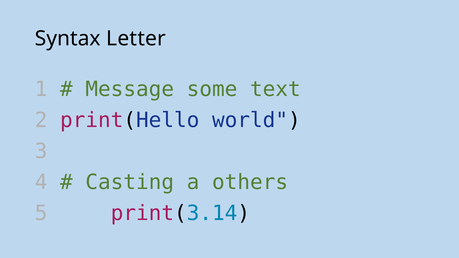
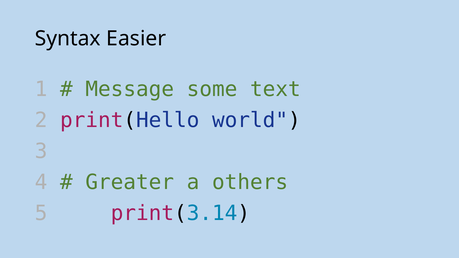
Letter: Letter -> Easier
Casting: Casting -> Greater
